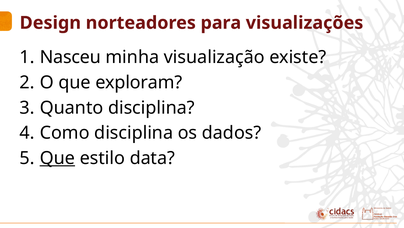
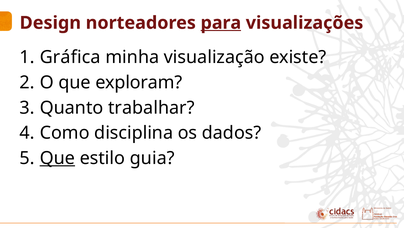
para underline: none -> present
Nasceu: Nasceu -> Gráfica
Quanto disciplina: disciplina -> trabalhar
data: data -> guia
